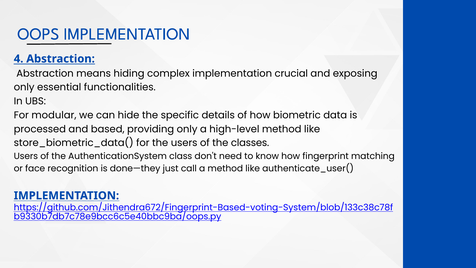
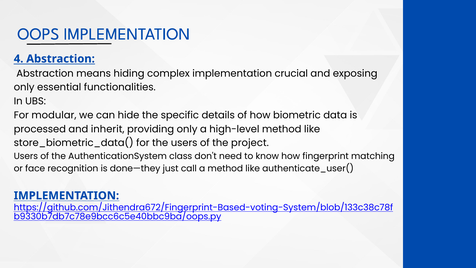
based: based -> inherit
classes: classes -> project
